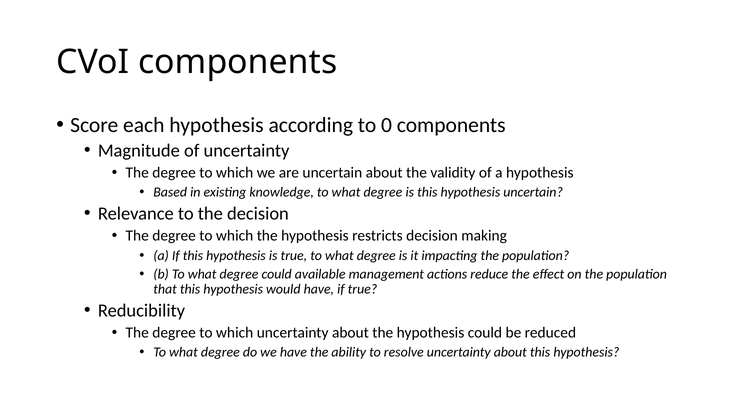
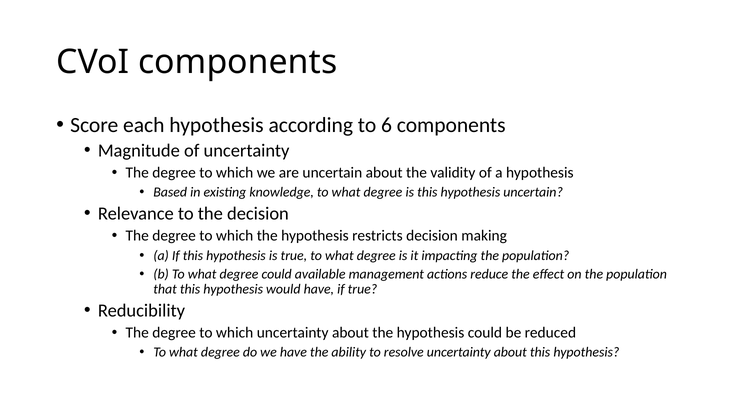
0: 0 -> 6
